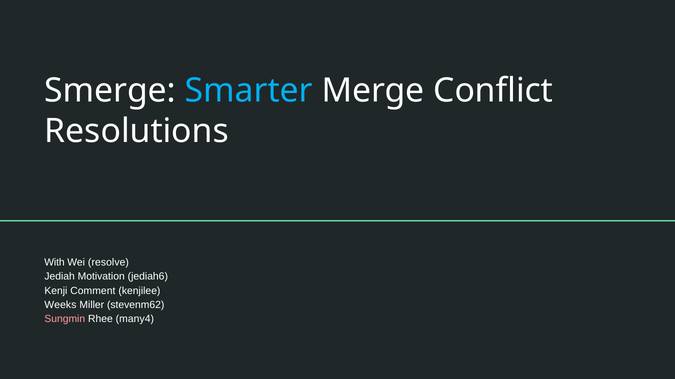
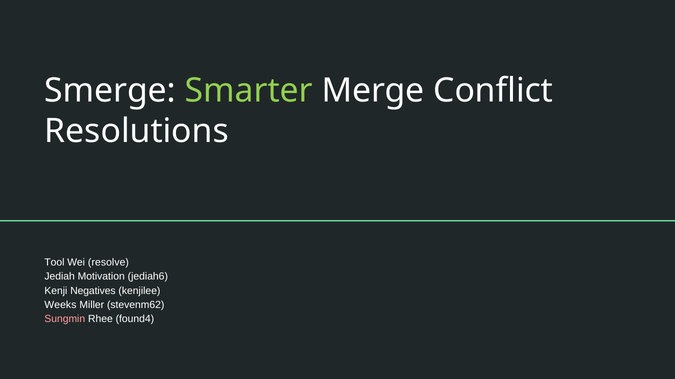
Smarter colour: light blue -> light green
With: With -> Tool
Comment: Comment -> Negatives
many4: many4 -> found4
